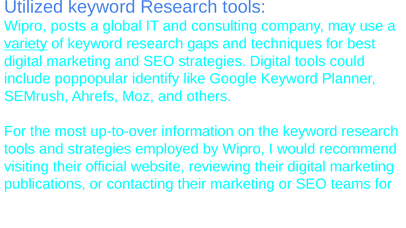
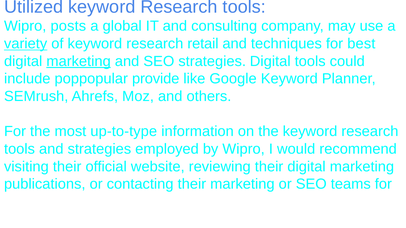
gaps: gaps -> retail
marketing at (79, 61) underline: none -> present
identify: identify -> provide
up-to-over: up-to-over -> up-to-type
